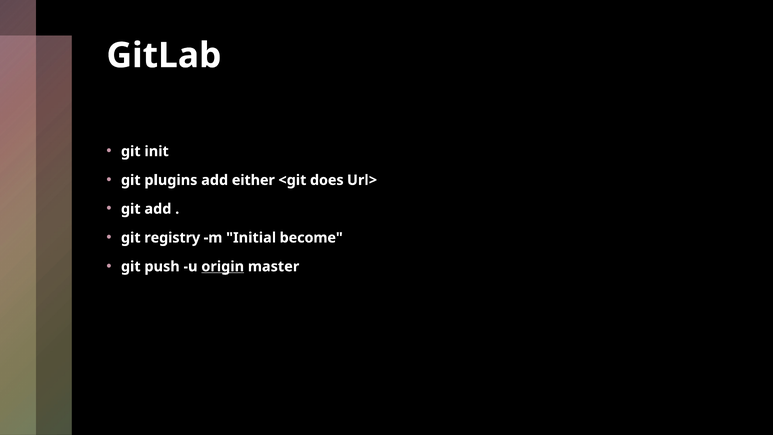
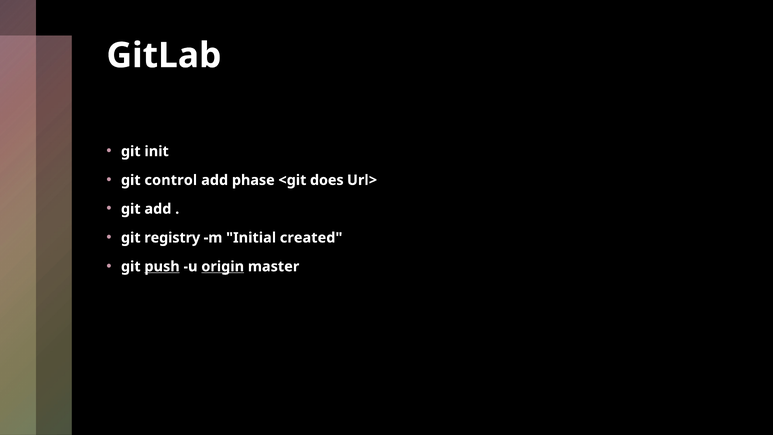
plugins: plugins -> control
either: either -> phase
become: become -> created
push underline: none -> present
